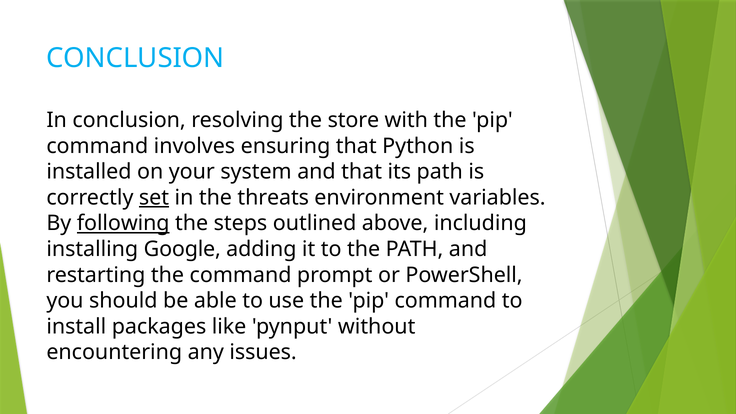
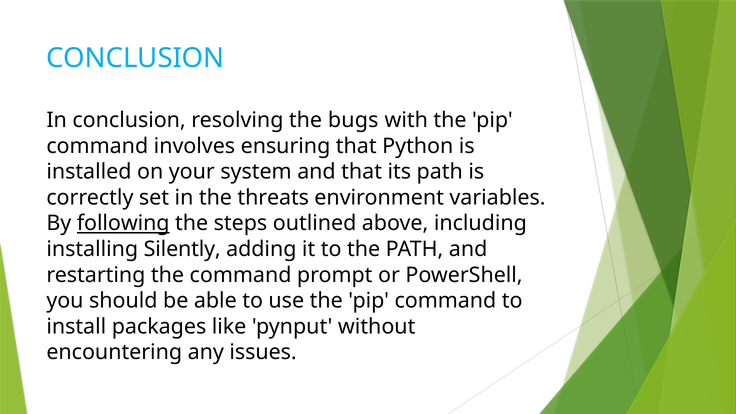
store: store -> bugs
set underline: present -> none
Google: Google -> Silently
